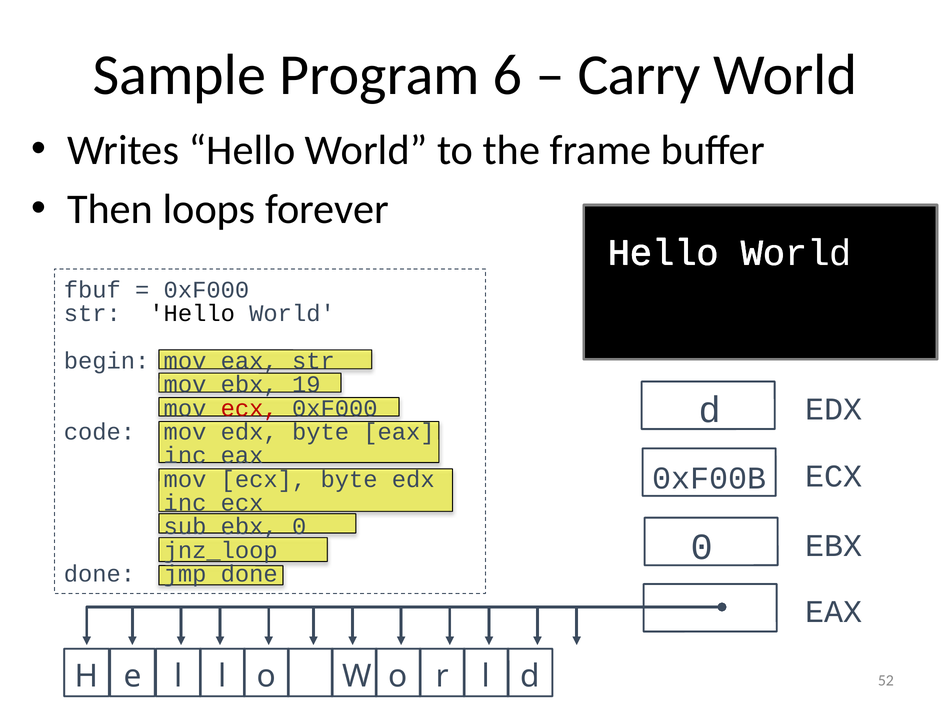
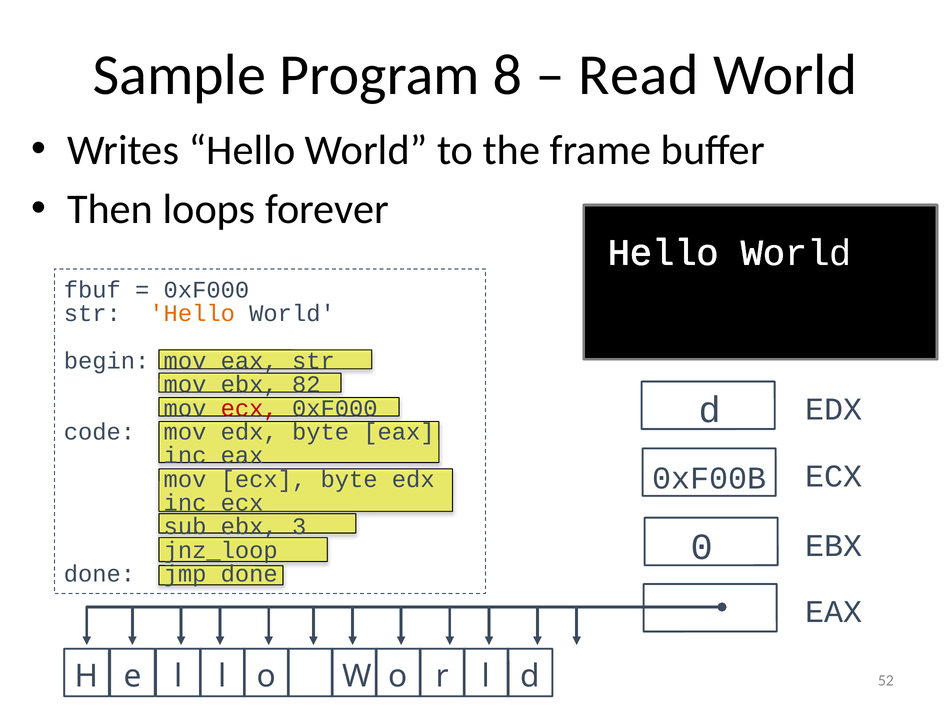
Program 6: 6 -> 8
Carry: Carry -> Read
Hello at (192, 314) colour: black -> orange
19: 19 -> 82
ebx 0: 0 -> 3
